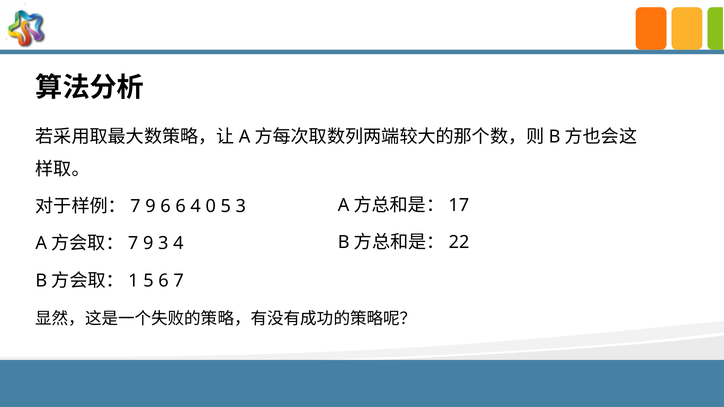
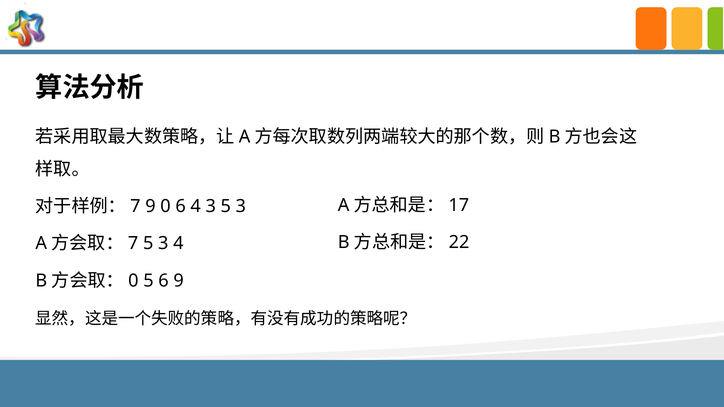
9 6: 6 -> 0
4 0: 0 -> 3
9 at (148, 244): 9 -> 5
1 at (133, 281): 1 -> 0
6 7: 7 -> 9
